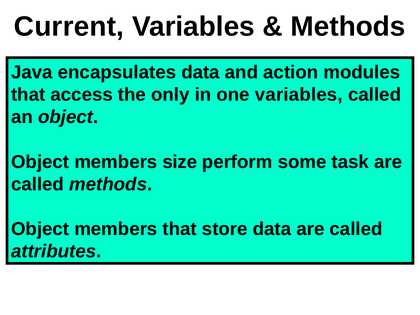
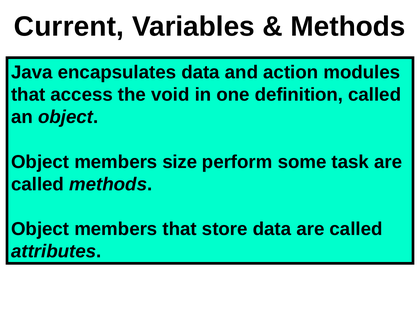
only: only -> void
one variables: variables -> definition
